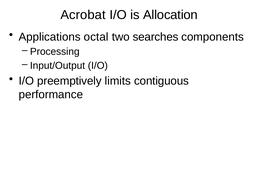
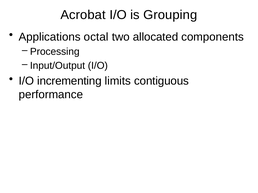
Allocation: Allocation -> Grouping
searches: searches -> allocated
preemptively: preemptively -> incrementing
